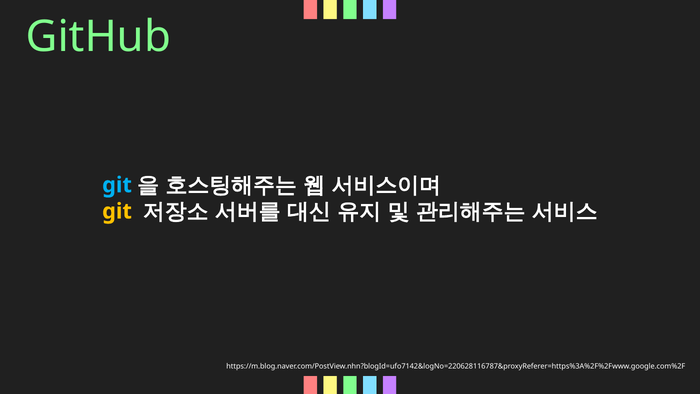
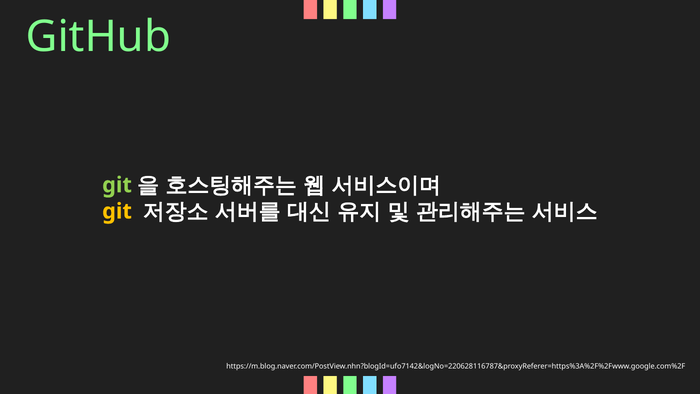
git at (117, 185) colour: light blue -> light green
